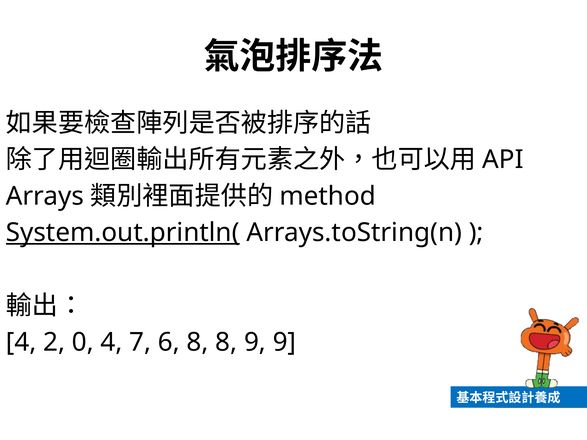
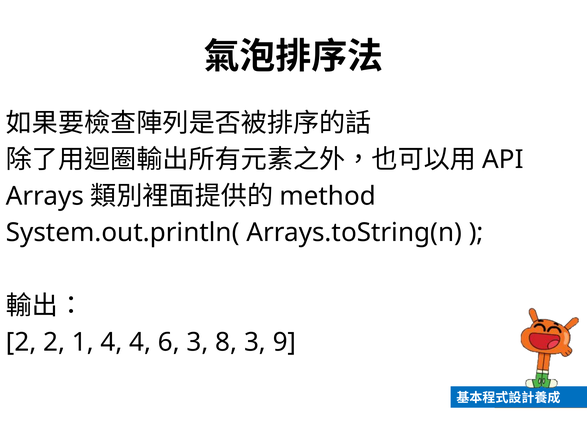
System.out.println( underline: present -> none
4 at (21, 343): 4 -> 2
0: 0 -> 1
4 7: 7 -> 4
6 8: 8 -> 3
8 9: 9 -> 3
